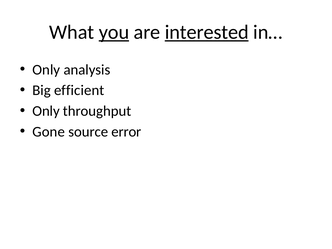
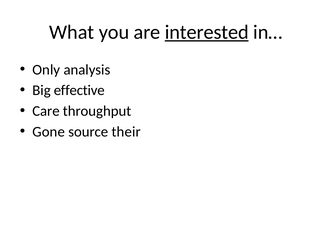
you underline: present -> none
efficient: efficient -> effective
Only at (46, 111): Only -> Care
error: error -> their
